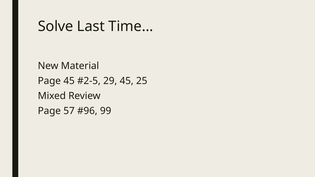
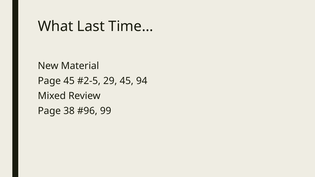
Solve: Solve -> What
25: 25 -> 94
57: 57 -> 38
